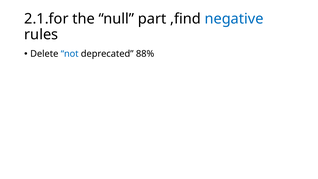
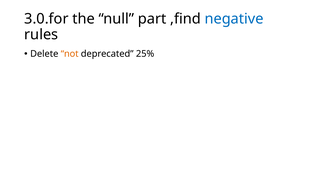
2.1.for: 2.1.for -> 3.0.for
not colour: blue -> orange
88%: 88% -> 25%
